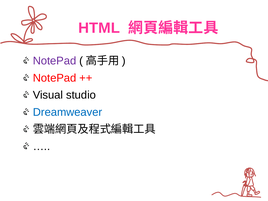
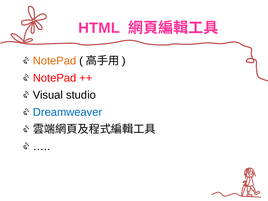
NotePad at (55, 61) colour: purple -> orange
